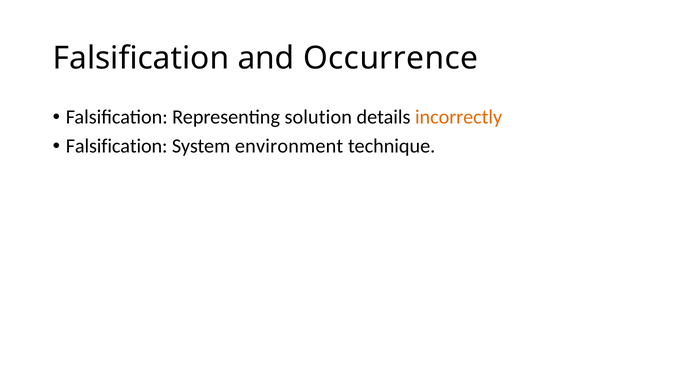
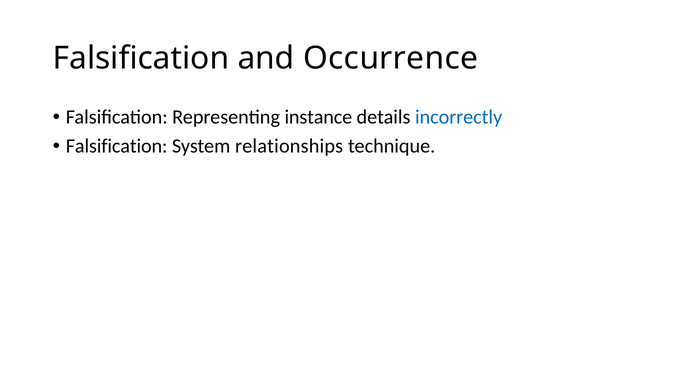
solution: solution -> instance
incorrectly colour: orange -> blue
environment: environment -> relationships
